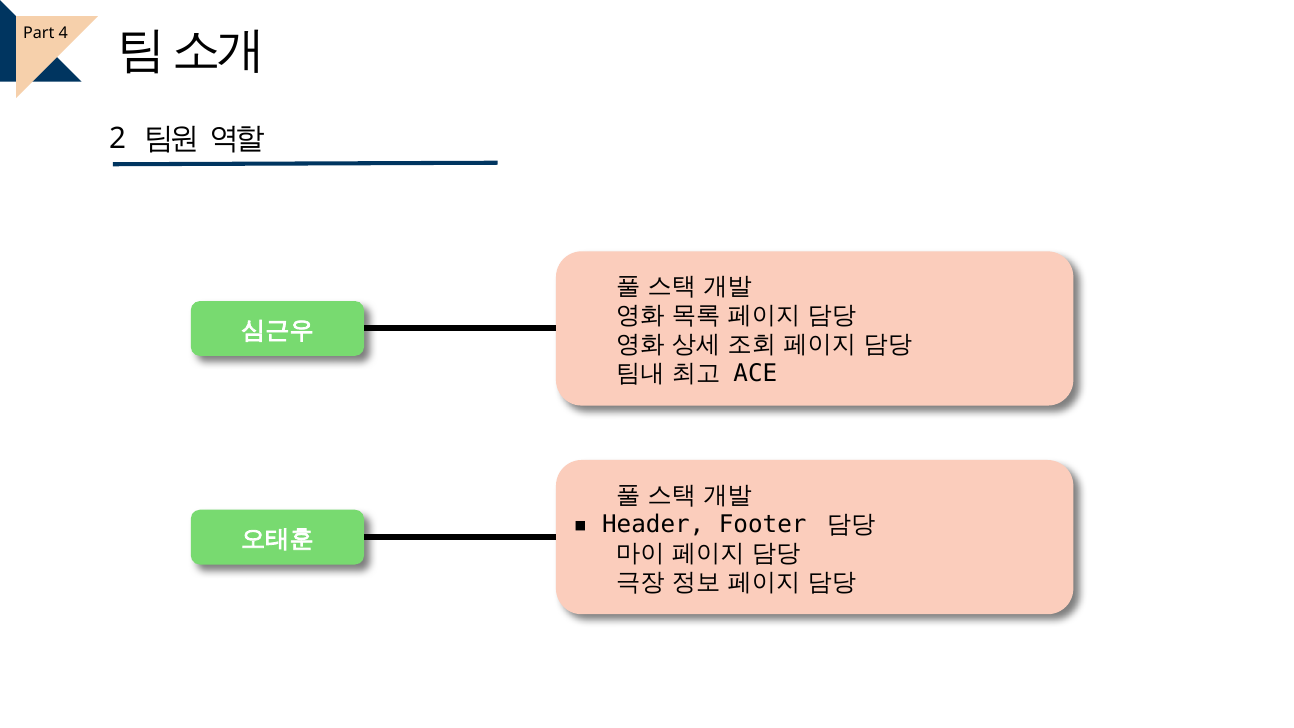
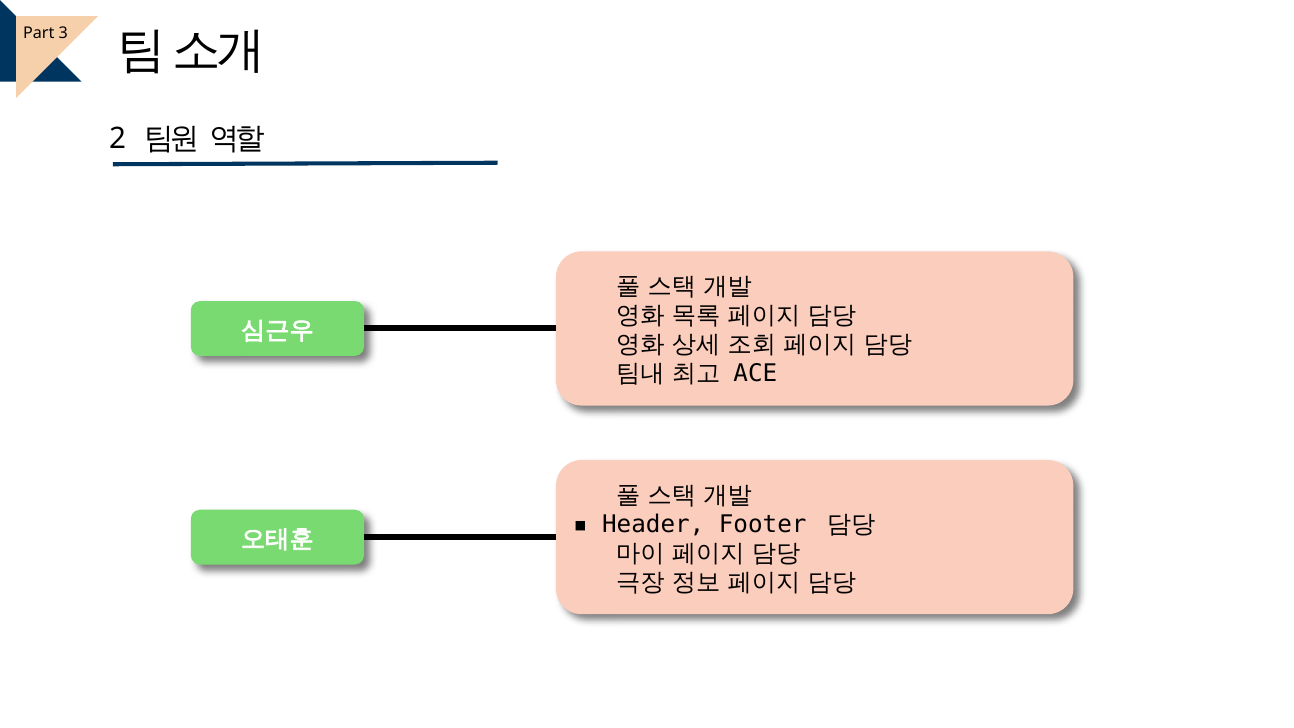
4: 4 -> 3
